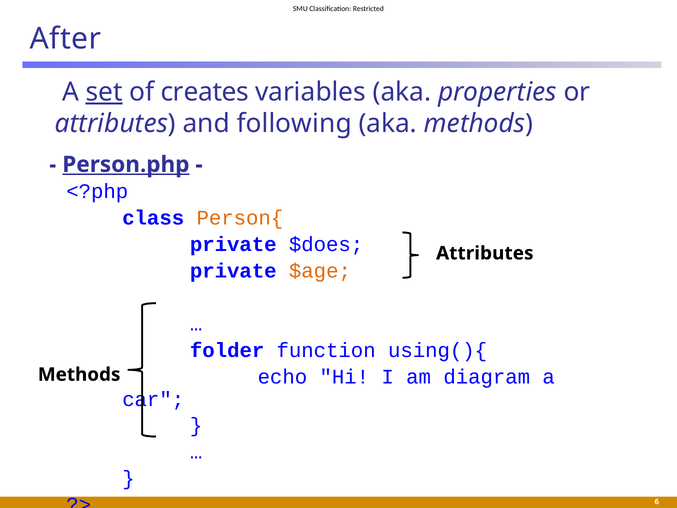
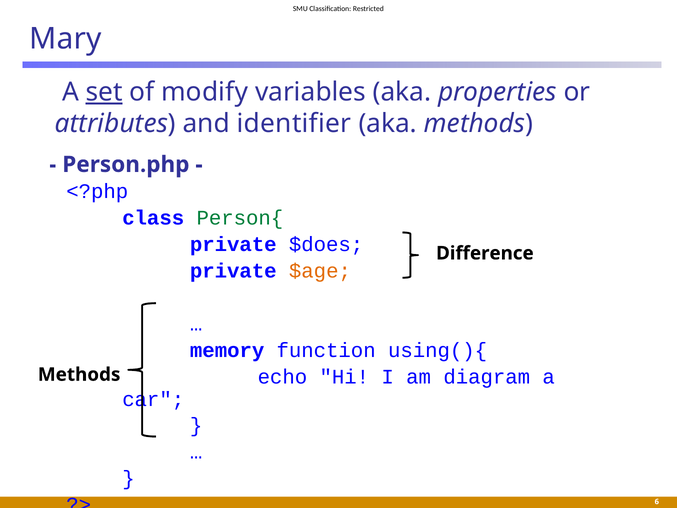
After: After -> Mary
creates: creates -> modify
following: following -> identifier
Person.php underline: present -> none
Person{ colour: orange -> green
Attributes at (485, 253): Attributes -> Difference
folder: folder -> memory
